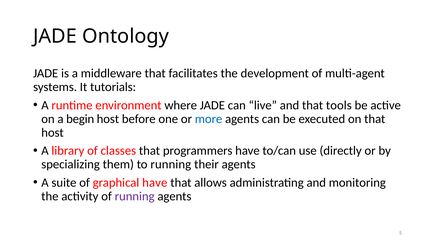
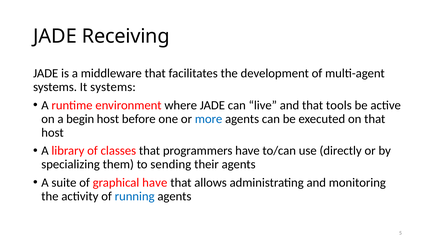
Ontology: Ontology -> Receiving
It tutorials: tutorials -> systems
to running: running -> sending
running at (135, 197) colour: purple -> blue
